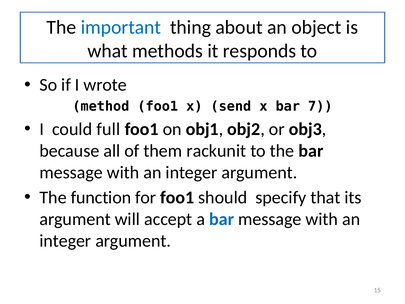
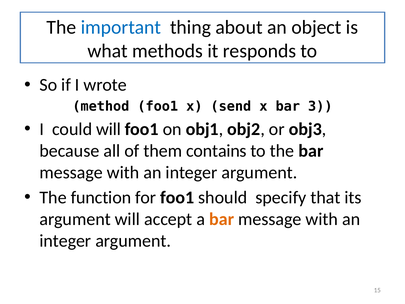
7: 7 -> 3
could full: full -> will
rackunit: rackunit -> contains
bar at (222, 219) colour: blue -> orange
